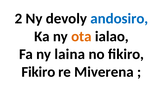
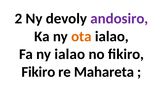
andosiro colour: blue -> purple
ny laina: laina -> ialao
Miverena: Miverena -> Mahareta
